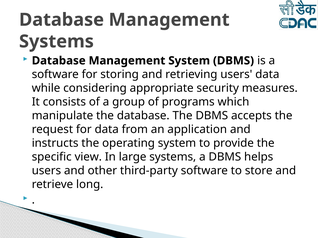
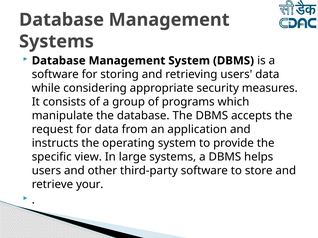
long: long -> your
